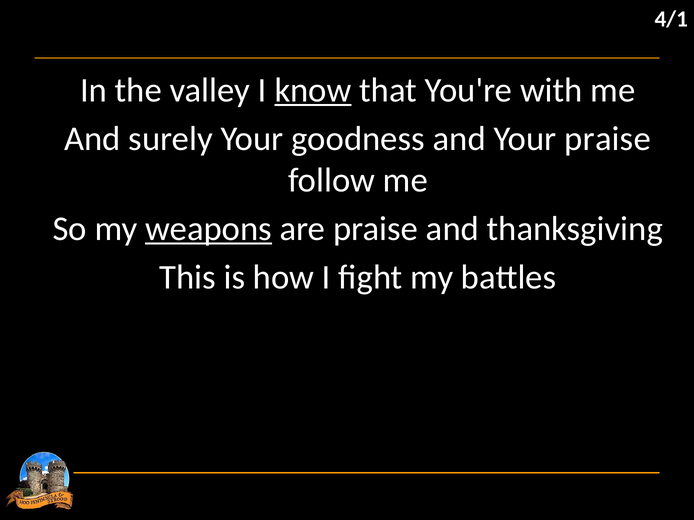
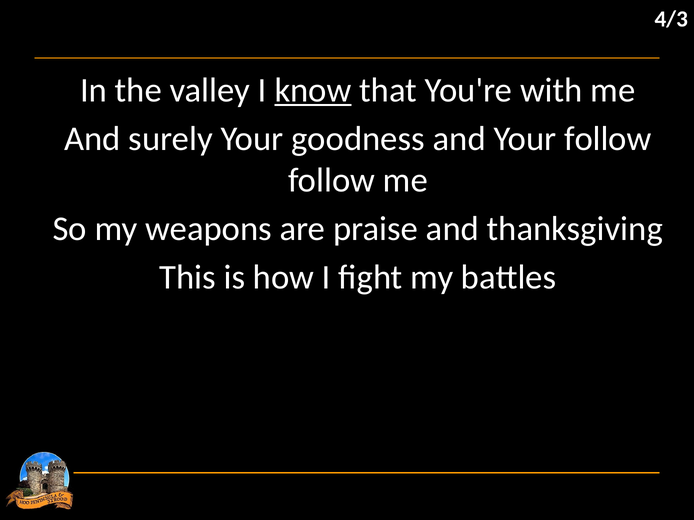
4/1: 4/1 -> 4/3
Your praise: praise -> follow
weapons underline: present -> none
